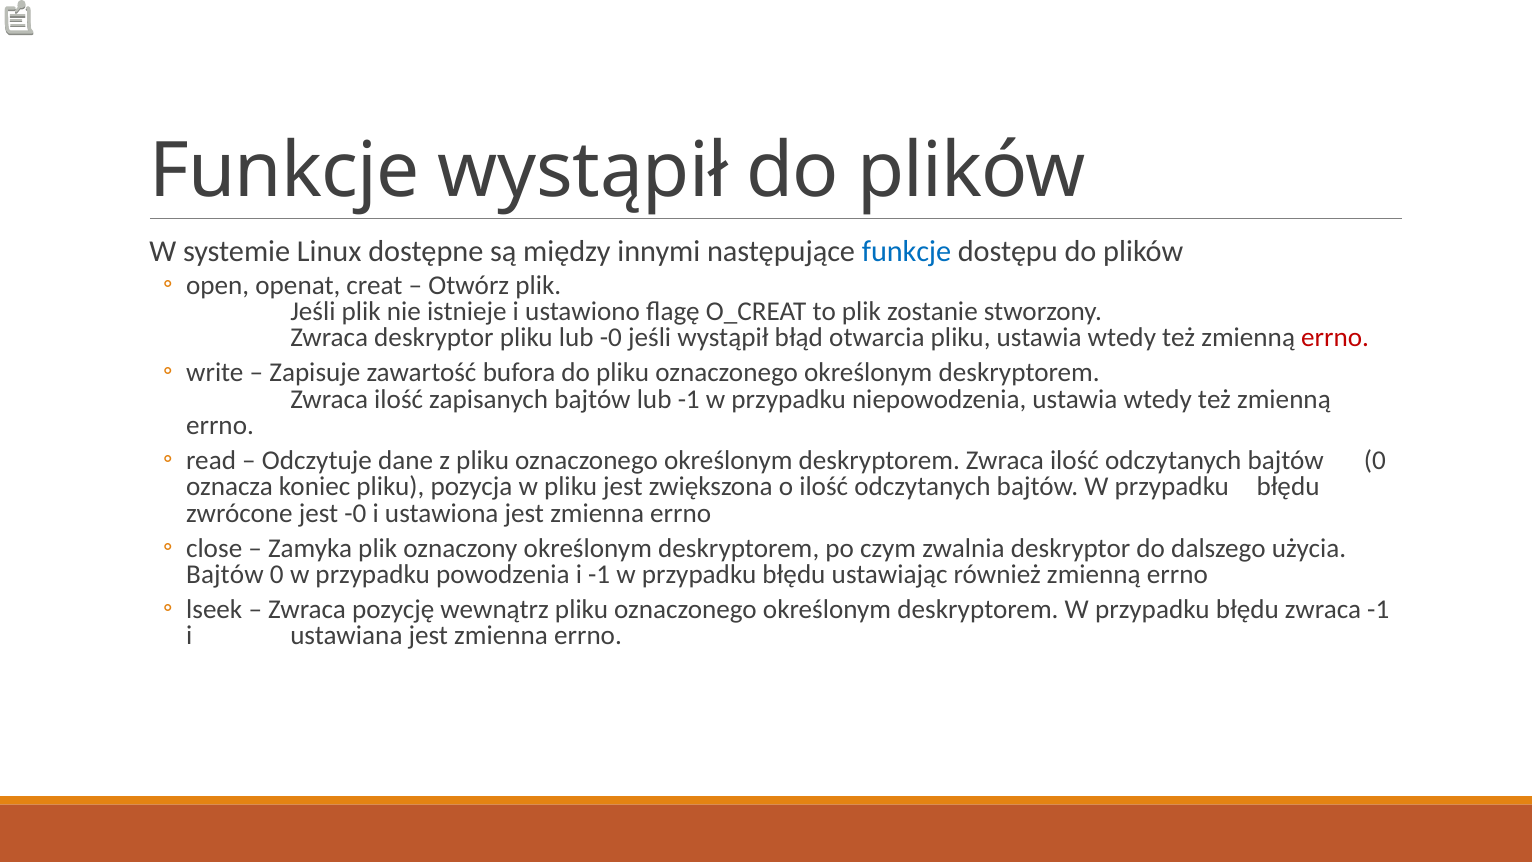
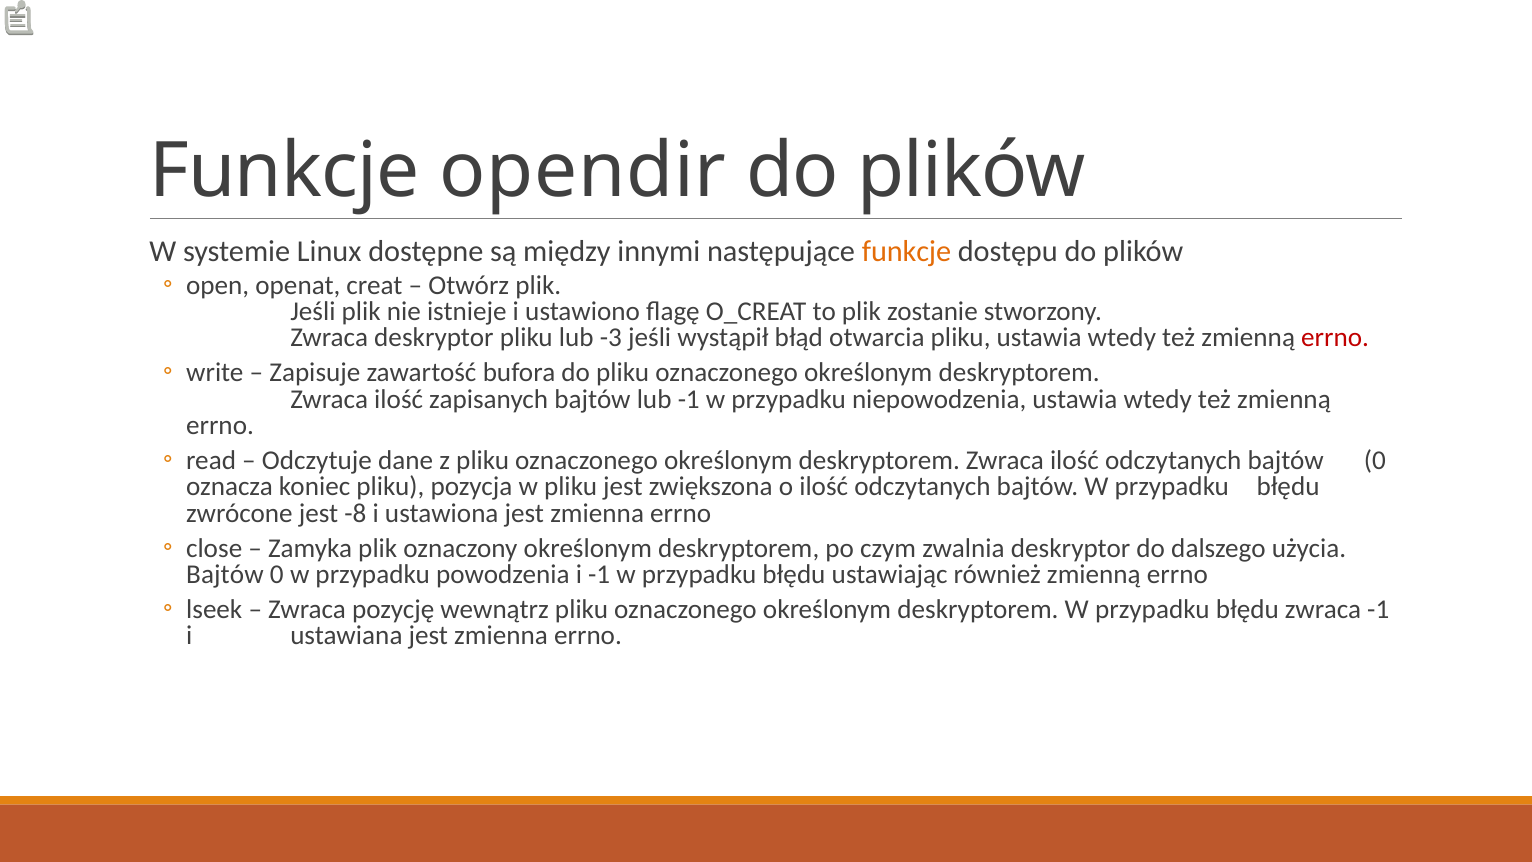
Funkcje wystąpił: wystąpił -> opendir
funkcje at (907, 251) colour: blue -> orange
lub -0: -0 -> -3
jest -0: -0 -> -8
